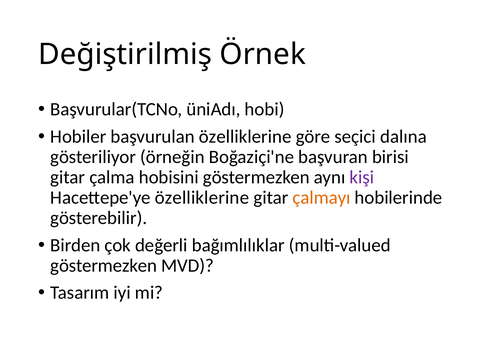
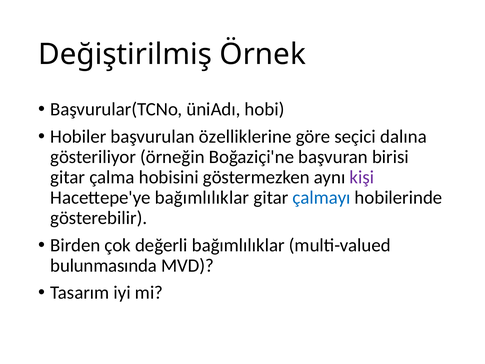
Hacettepe'ye özelliklerine: özelliklerine -> bağımlılıklar
çalmayı colour: orange -> blue
göstermezken at (104, 265): göstermezken -> bulunmasında
